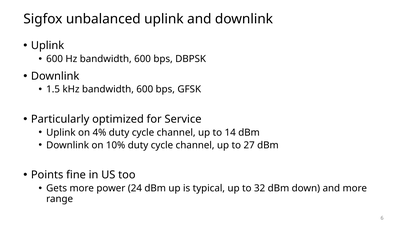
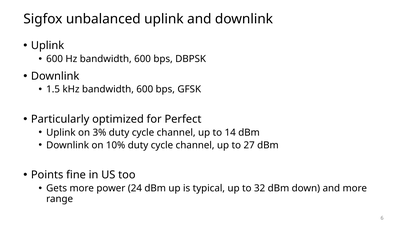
Service: Service -> Perfect
4%: 4% -> 3%
